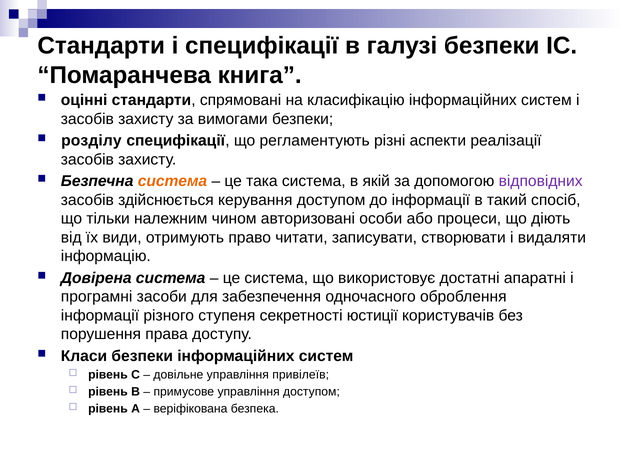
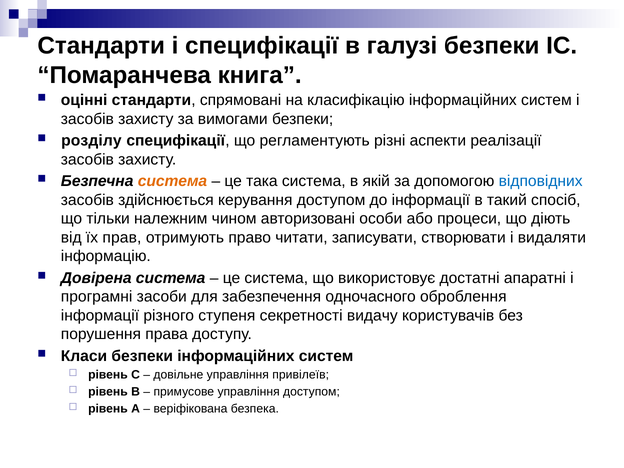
відповідних colour: purple -> blue
види: види -> прав
юстиції: юстиції -> видачу
